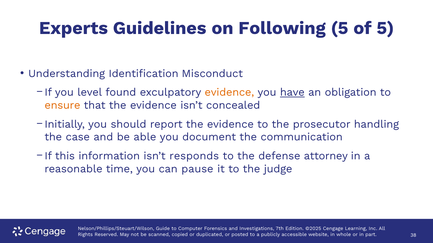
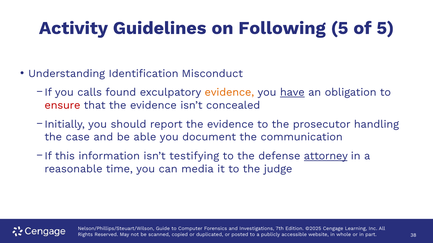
Experts: Experts -> Activity
level: level -> calls
ensure colour: orange -> red
responds: responds -> testifying
attorney underline: none -> present
pause: pause -> media
